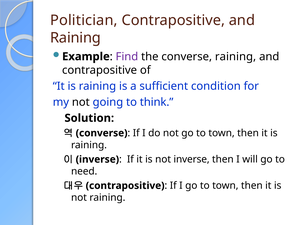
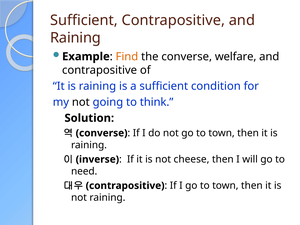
Politician at (84, 20): Politician -> Sufficient
Find colour: purple -> orange
converse raining: raining -> welfare
not inverse: inverse -> cheese
